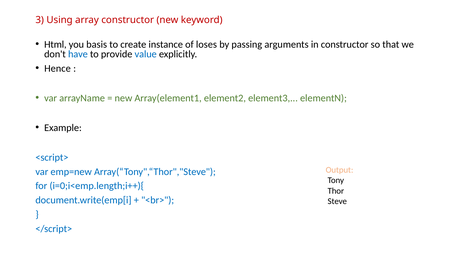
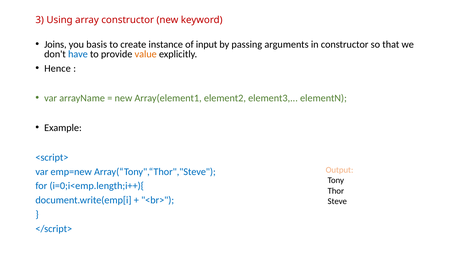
Html: Html -> Joins
loses: loses -> input
value colour: blue -> orange
